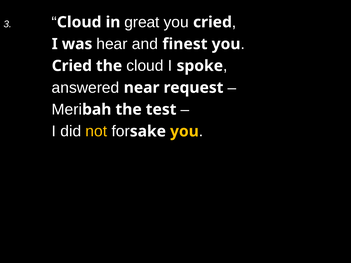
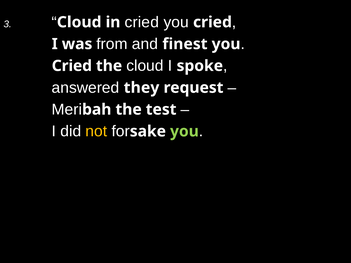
in great: great -> cried
hear: hear -> from
near: near -> they
you at (184, 131) colour: yellow -> light green
